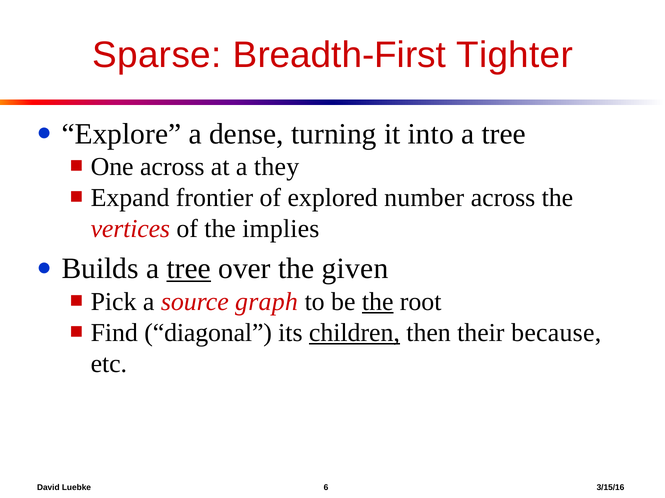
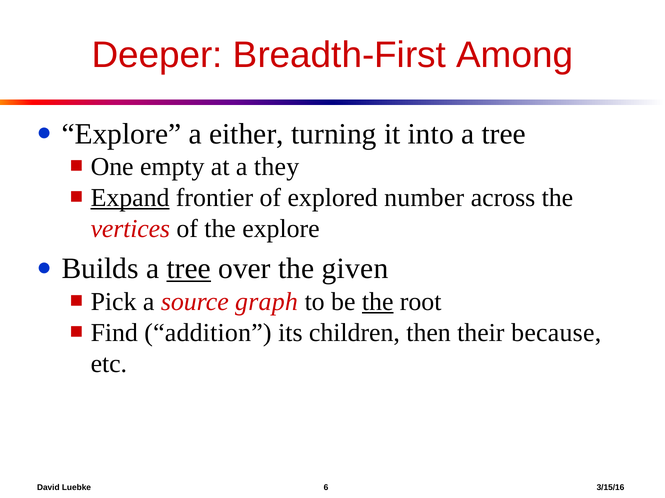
Sparse: Sparse -> Deeper
Tighter: Tighter -> Among
dense: dense -> either
One across: across -> empty
Expand underline: none -> present
the implies: implies -> explore
diagonal: diagonal -> addition
children underline: present -> none
